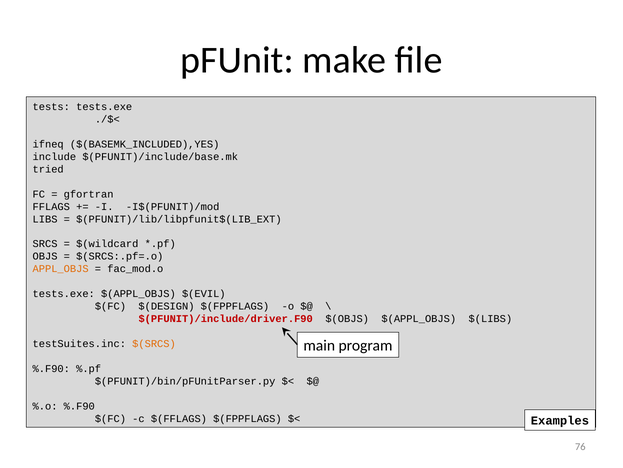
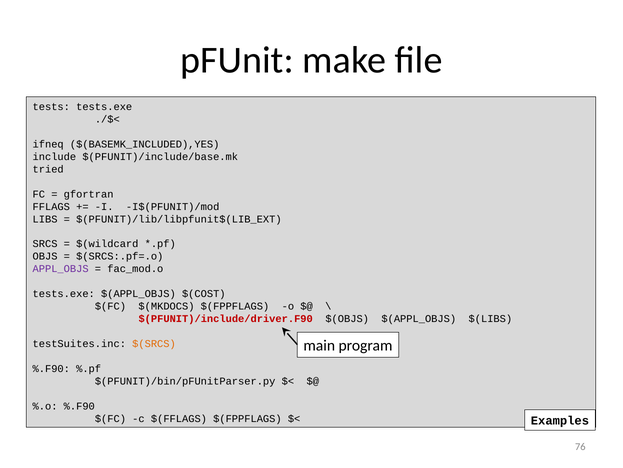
APPL_OBJS colour: orange -> purple
$(EVIL: $(EVIL -> $(COST
$(DESIGN: $(DESIGN -> $(MKDOCS
